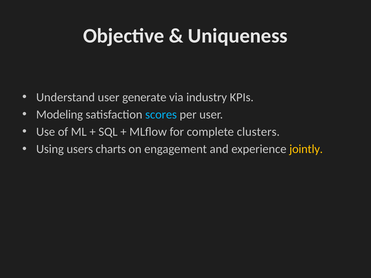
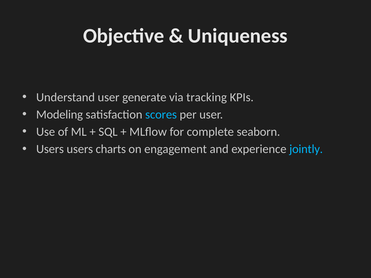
industry: industry -> tracking
clusters: clusters -> seaborn
Using at (50, 149): Using -> Users
jointly colour: yellow -> light blue
